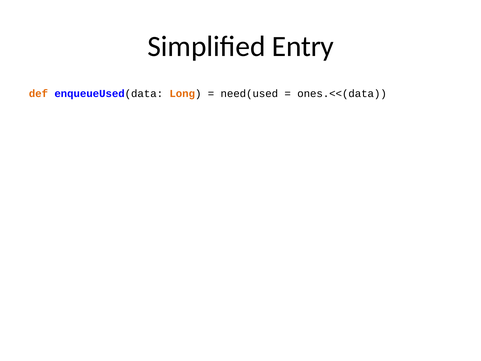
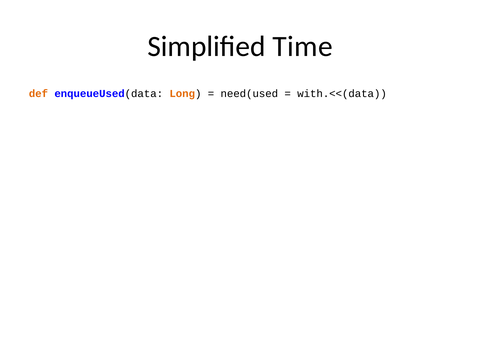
Entry: Entry -> Time
ones.<<(data: ones.<<(data -> with.<<(data
